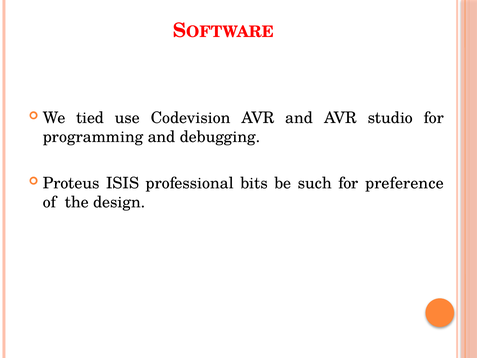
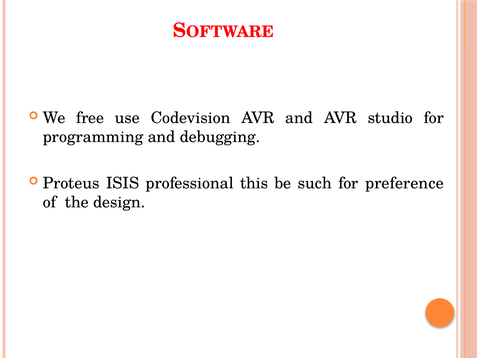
tied: tied -> free
bits: bits -> this
